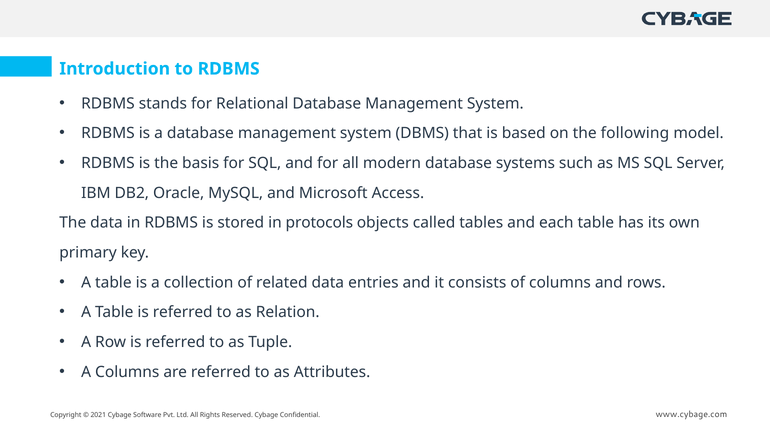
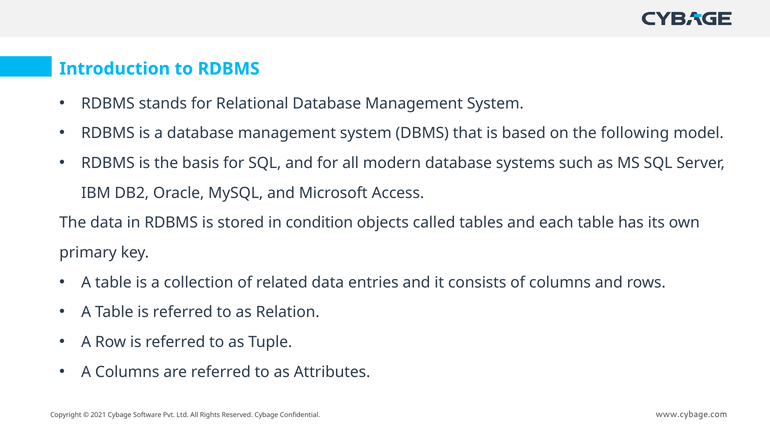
protocols: protocols -> condition
